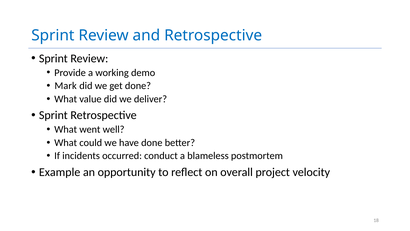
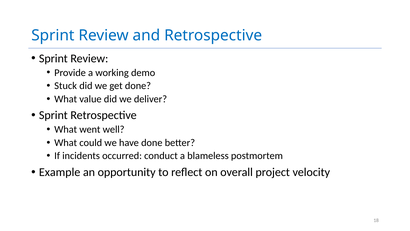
Mark: Mark -> Stuck
